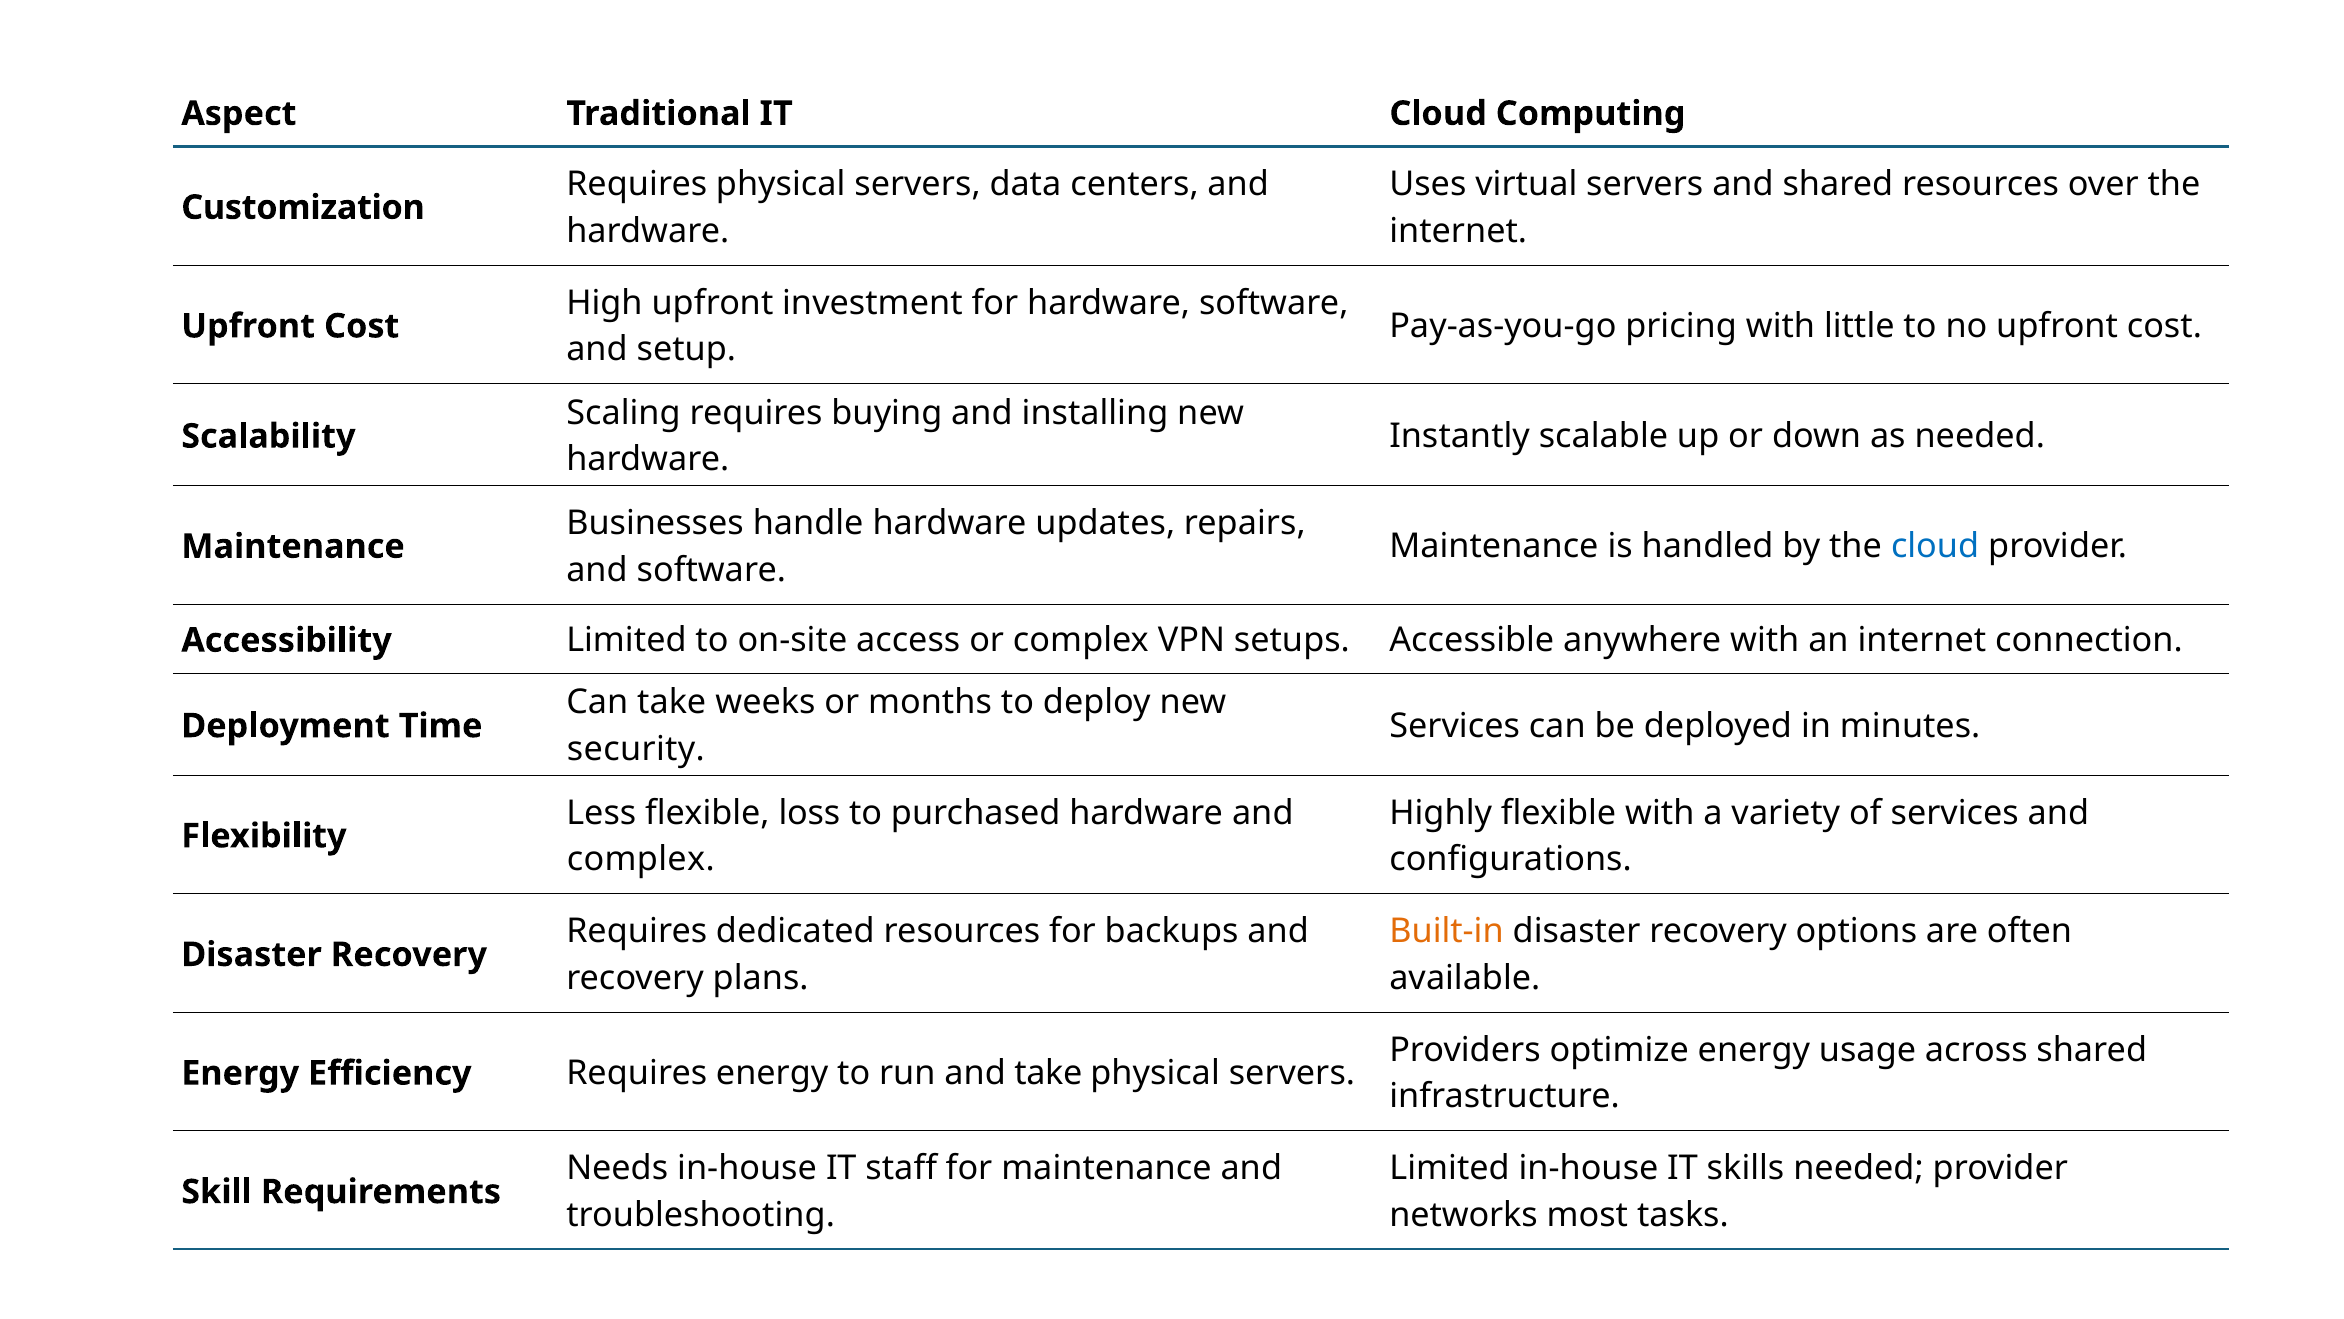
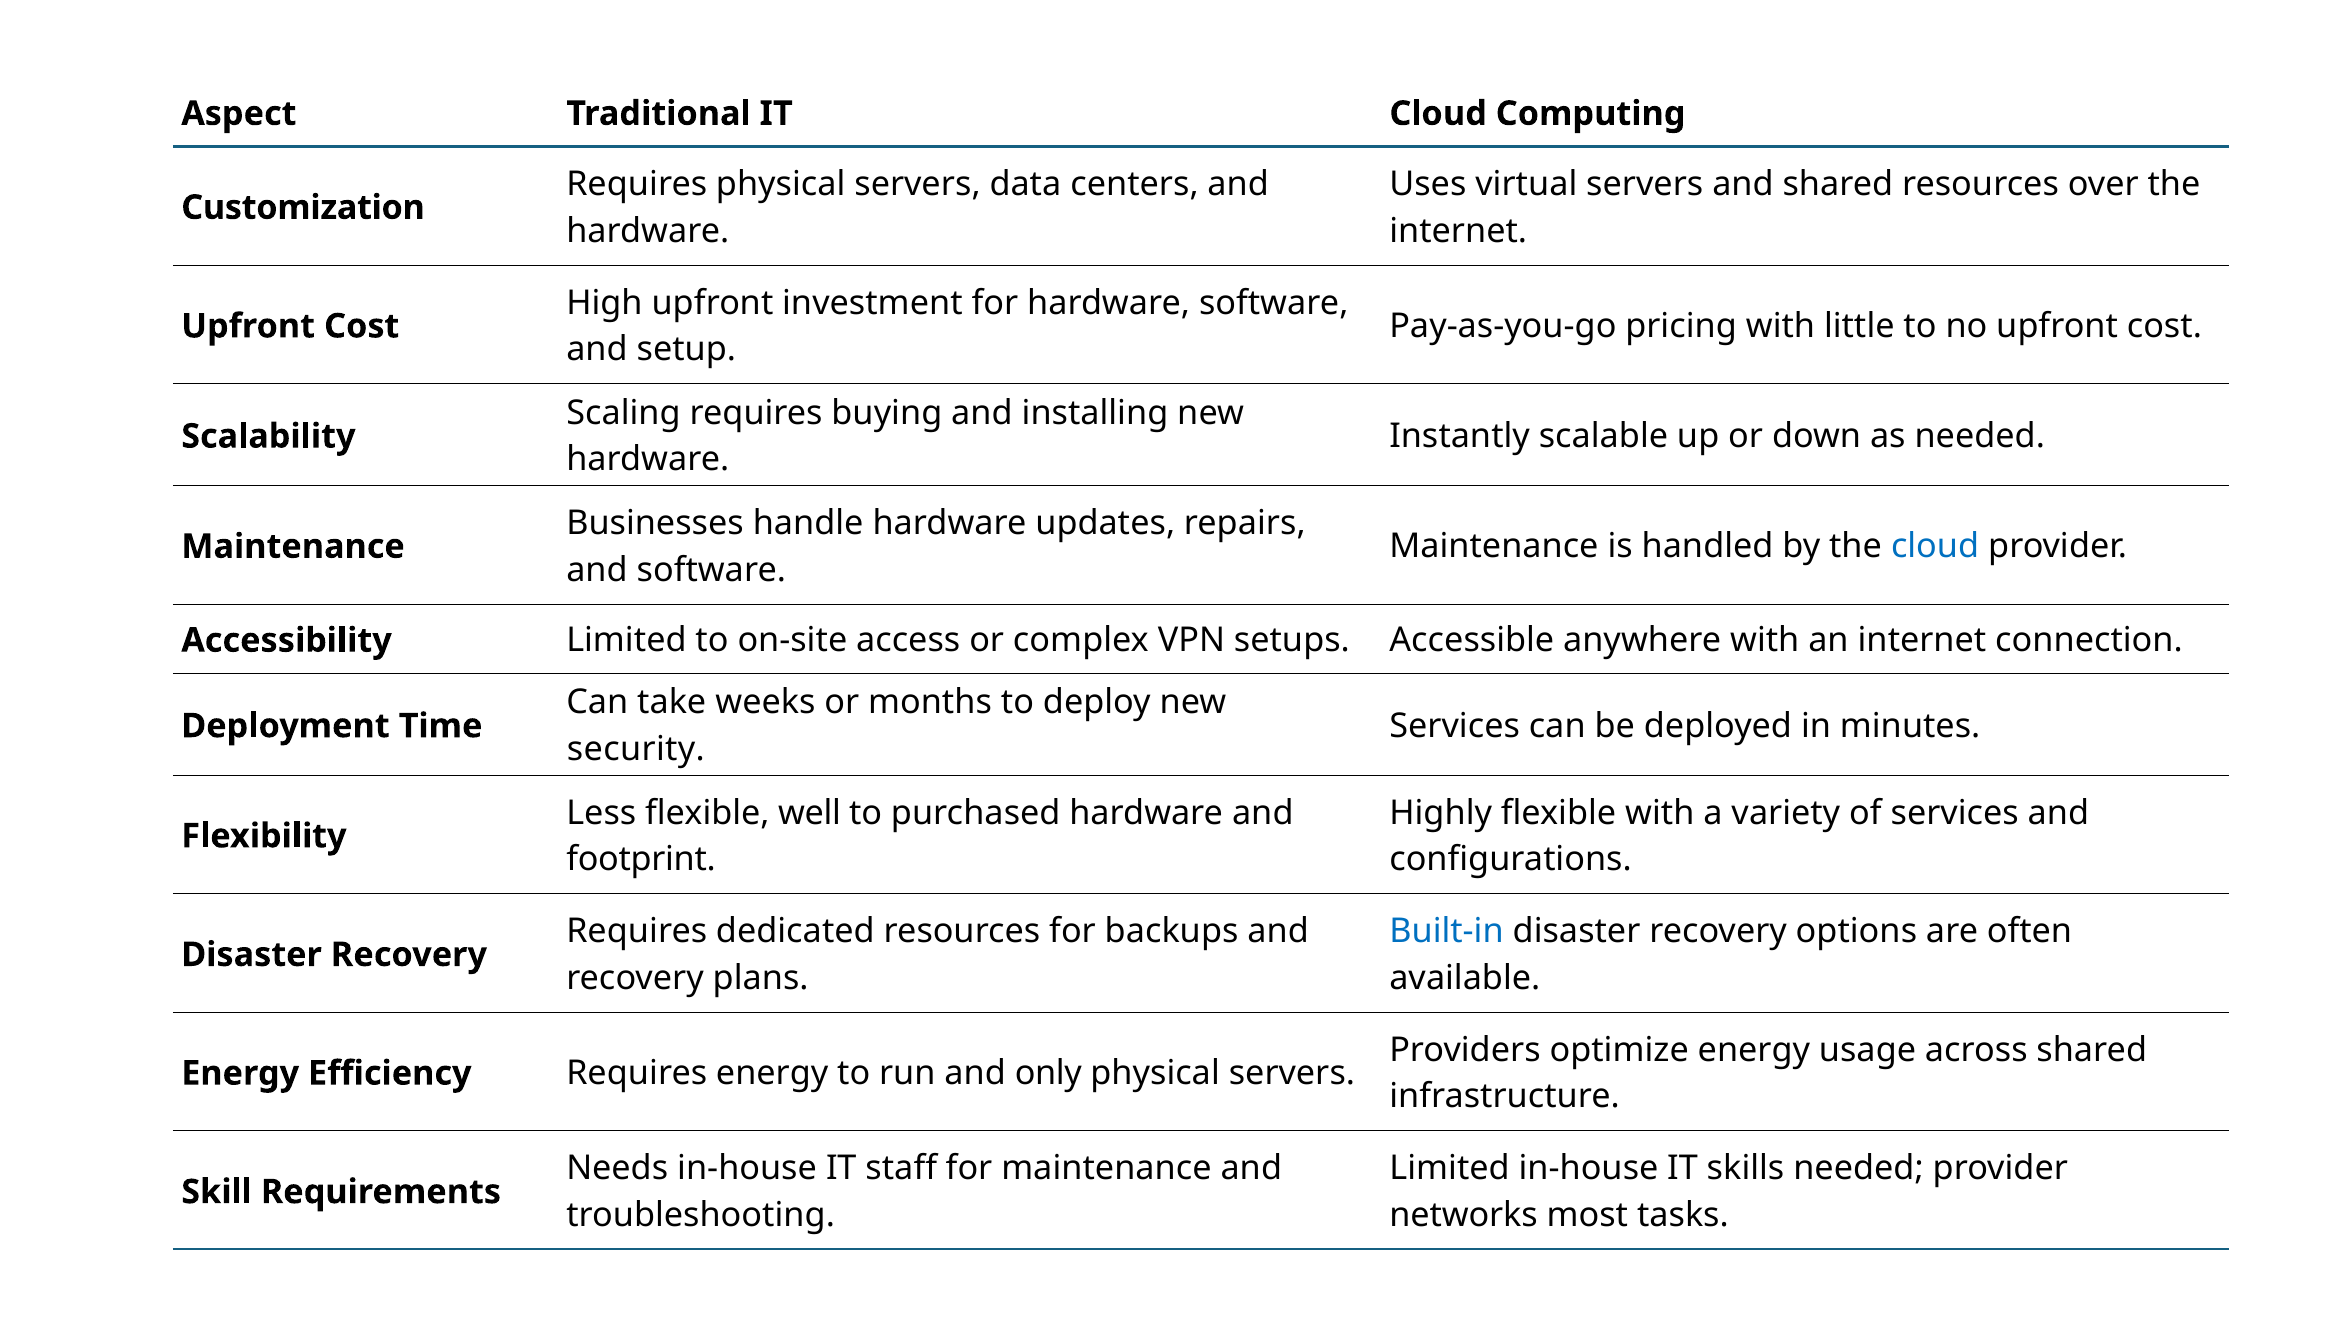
loss: loss -> well
complex at (641, 859): complex -> footprint
Built-in colour: orange -> blue
and take: take -> only
